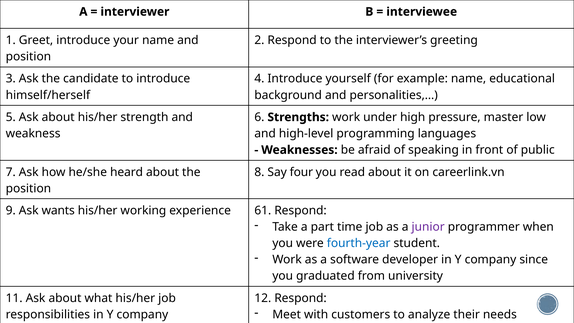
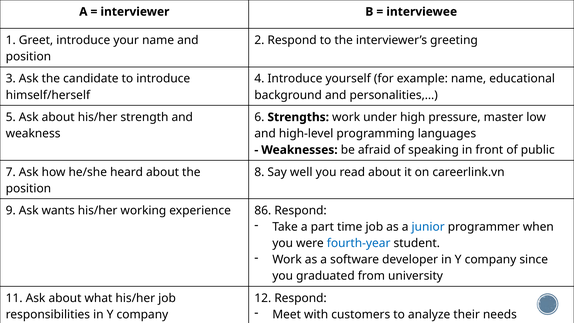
four: four -> well
61: 61 -> 86
junior colour: purple -> blue
